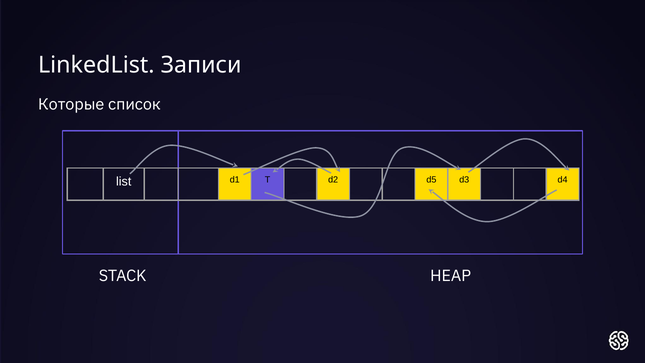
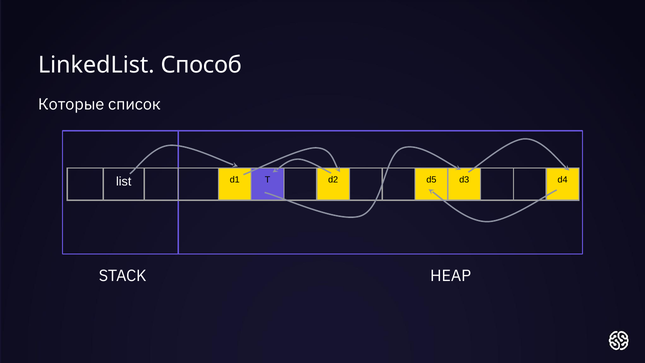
Записи: Записи -> Способ
